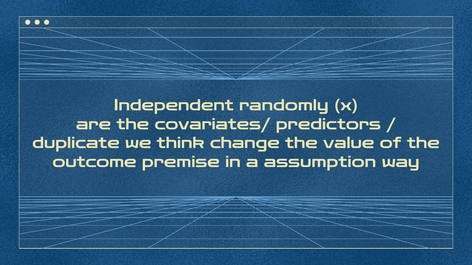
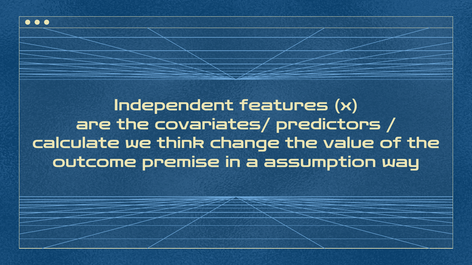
randomly: randomly -> features
duplicate: duplicate -> calculate
